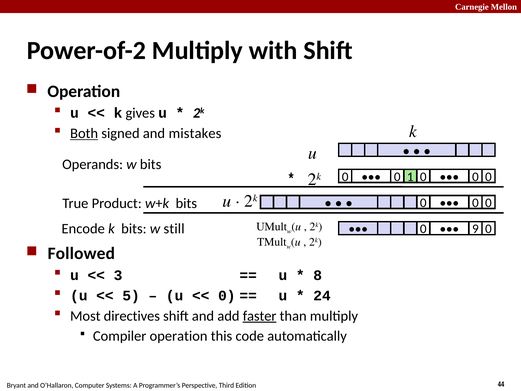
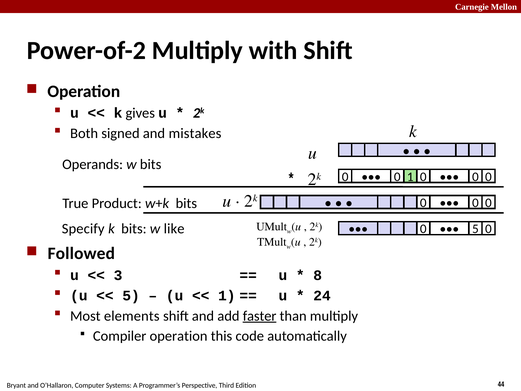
Both underline: present -> none
Encode: Encode -> Specify
still: still -> like
0 9: 9 -> 5
0 at (227, 295): 0 -> 1
directives: directives -> elements
